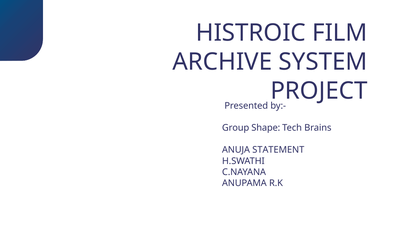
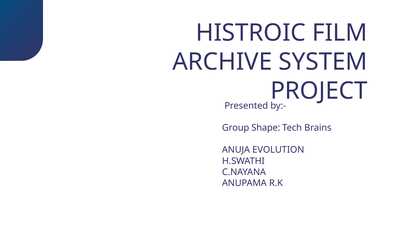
STATEMENT: STATEMENT -> EVOLUTION
